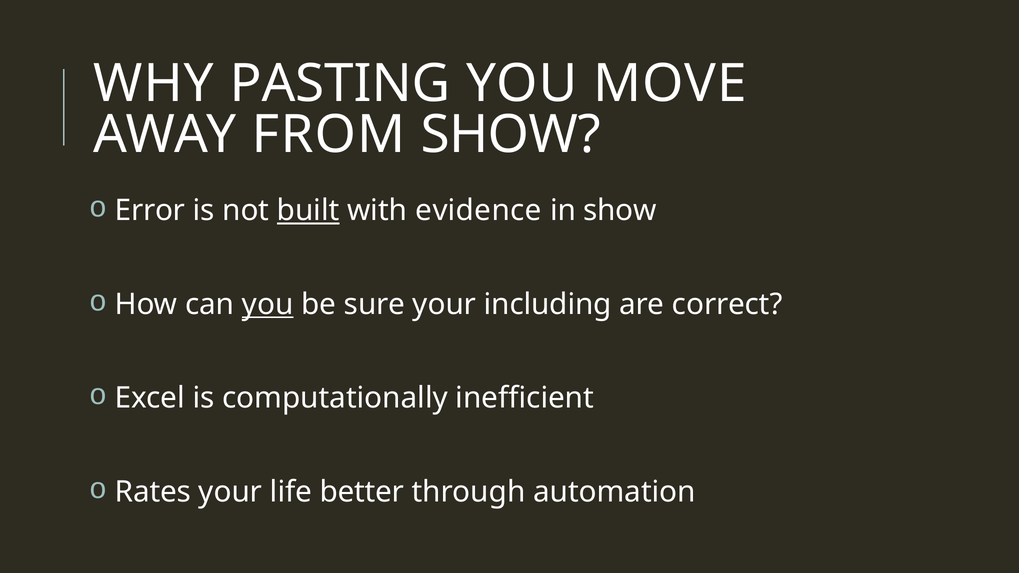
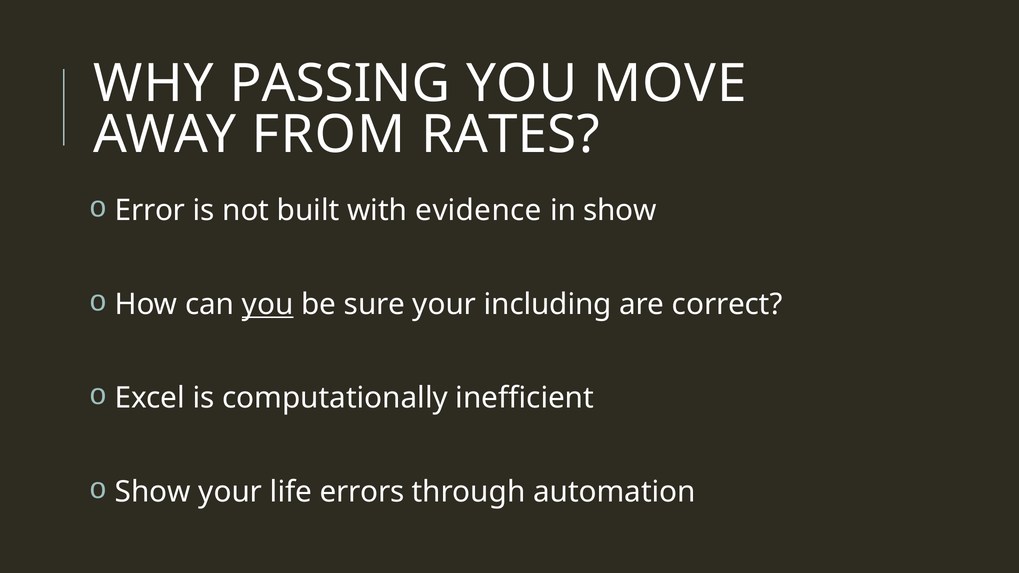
PASTING: PASTING -> PASSING
FROM SHOW: SHOW -> RATES
built underline: present -> none
Rates at (153, 492): Rates -> Show
better: better -> errors
